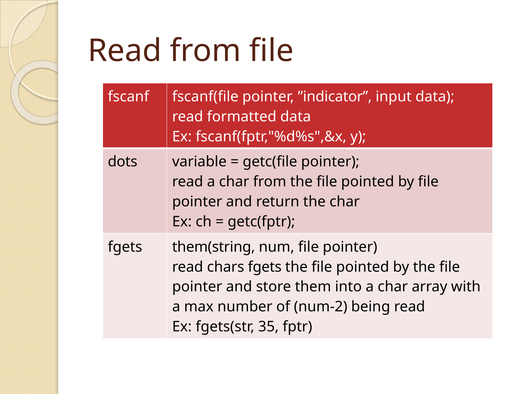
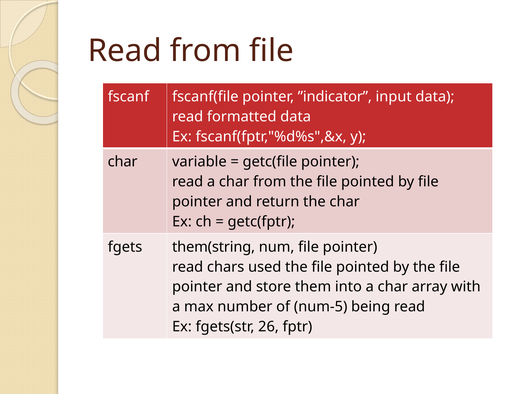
dots at (123, 162): dots -> char
chars fgets: fgets -> used
num-2: num-2 -> num-5
35: 35 -> 26
